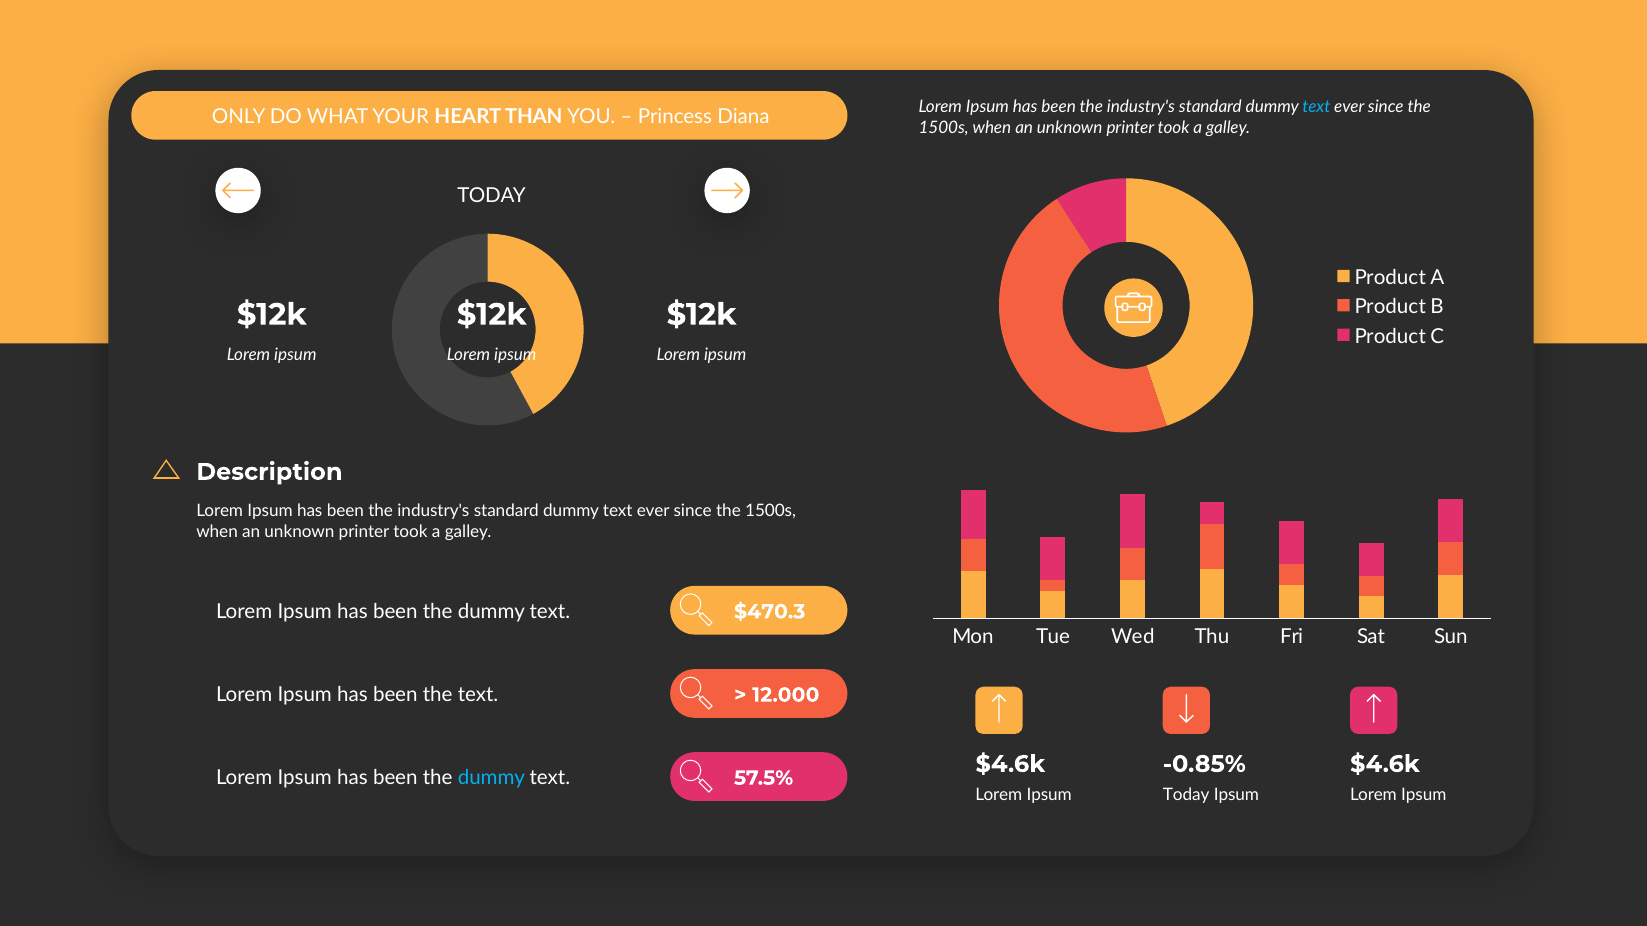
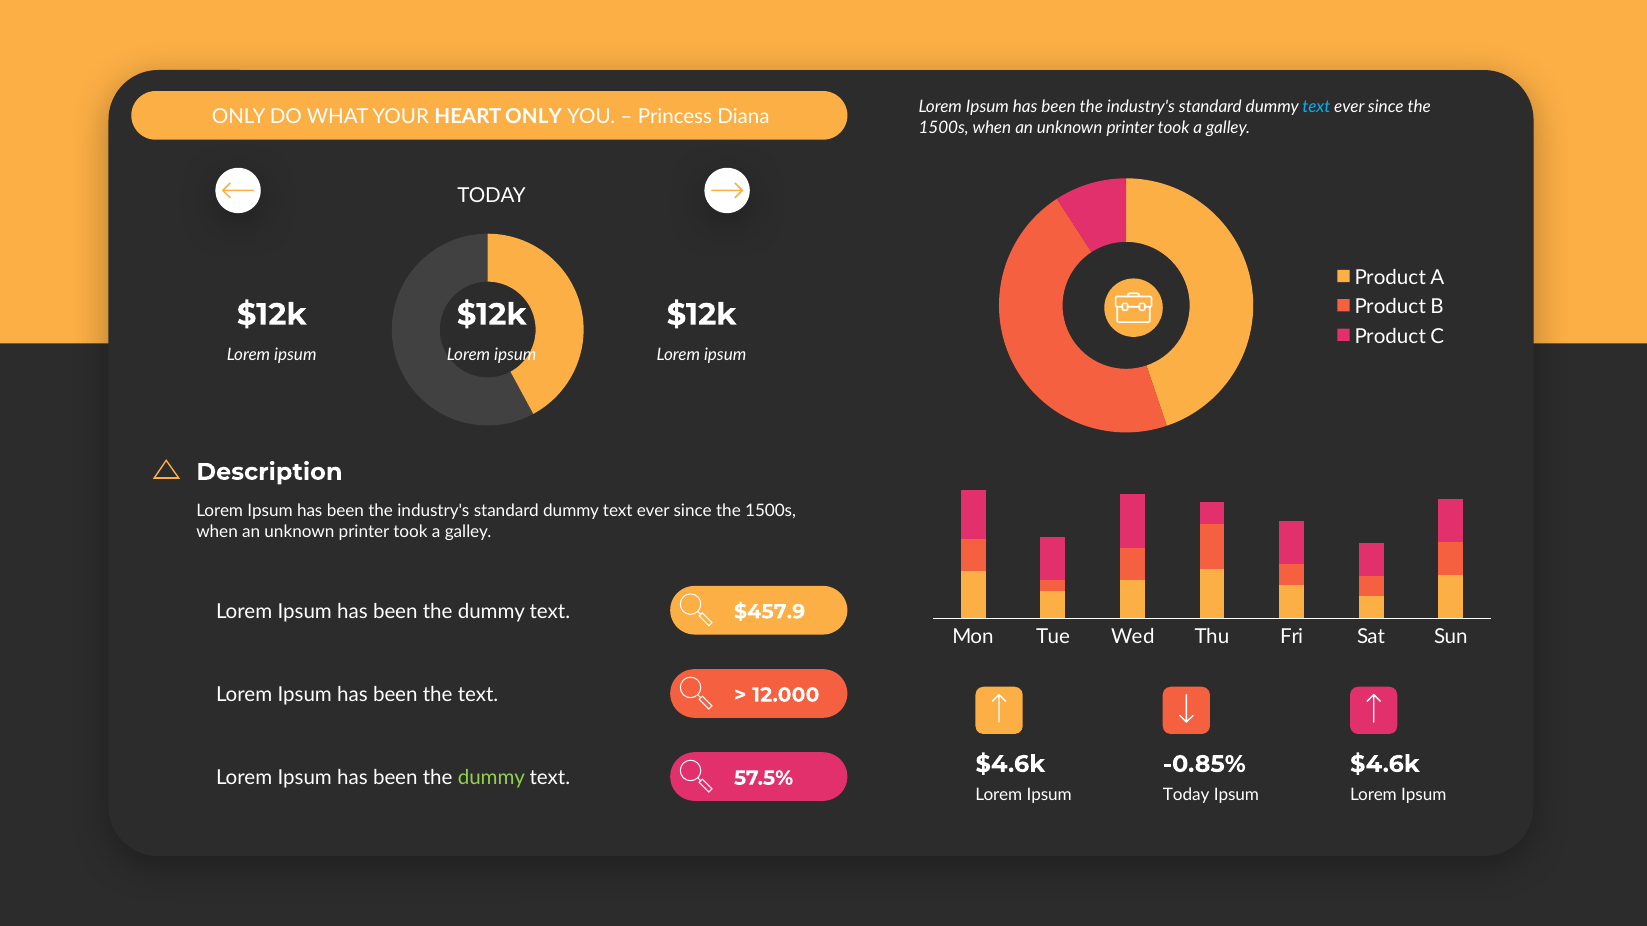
HEART THAN: THAN -> ONLY
$470.3: $470.3 -> $457.9
dummy at (491, 778) colour: light blue -> light green
